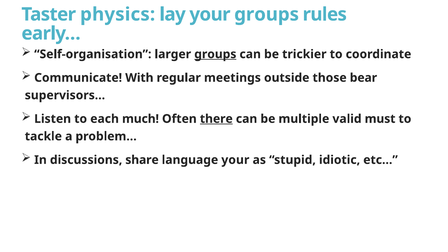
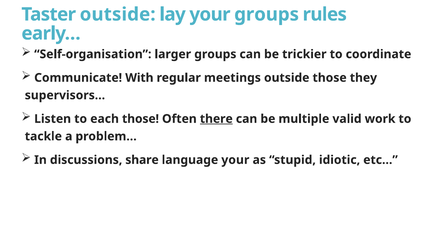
Taster physics: physics -> outside
groups at (215, 54) underline: present -> none
bear: bear -> they
each much: much -> those
must: must -> work
